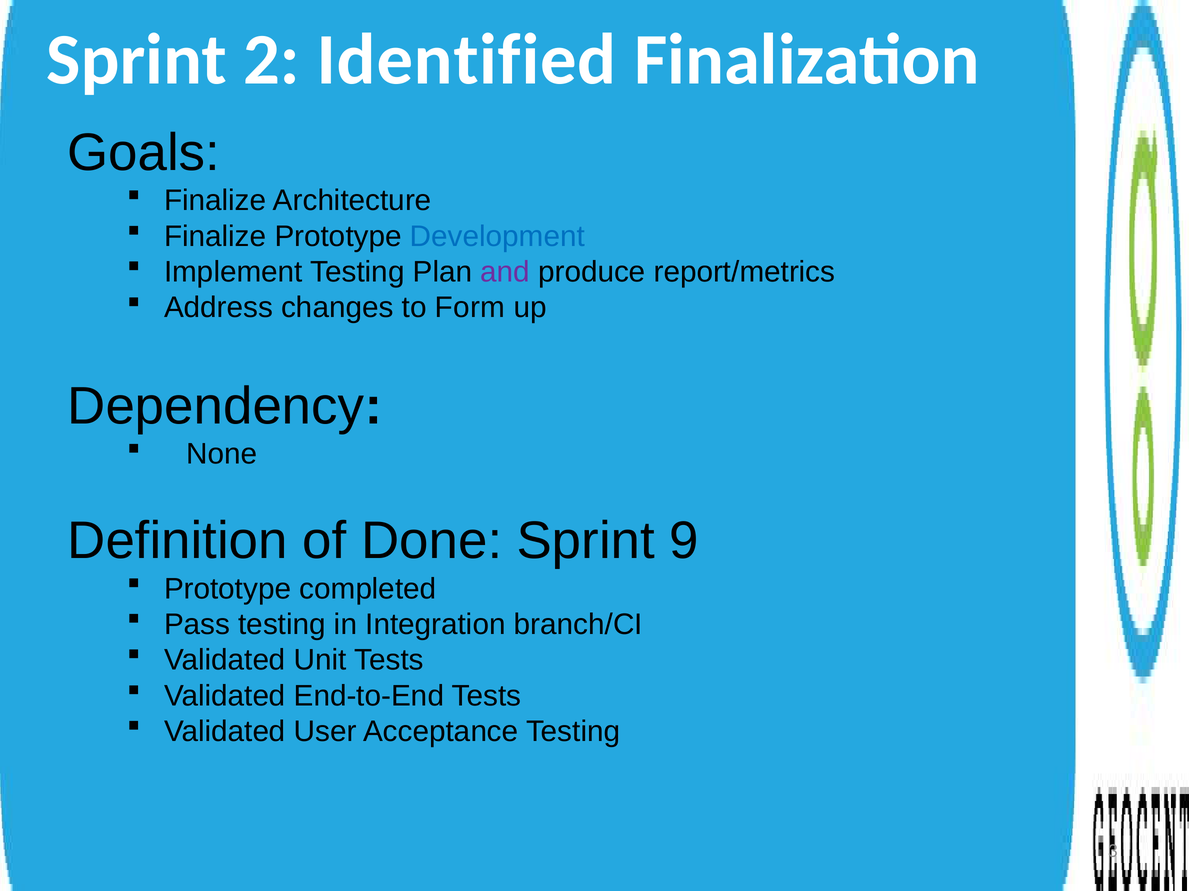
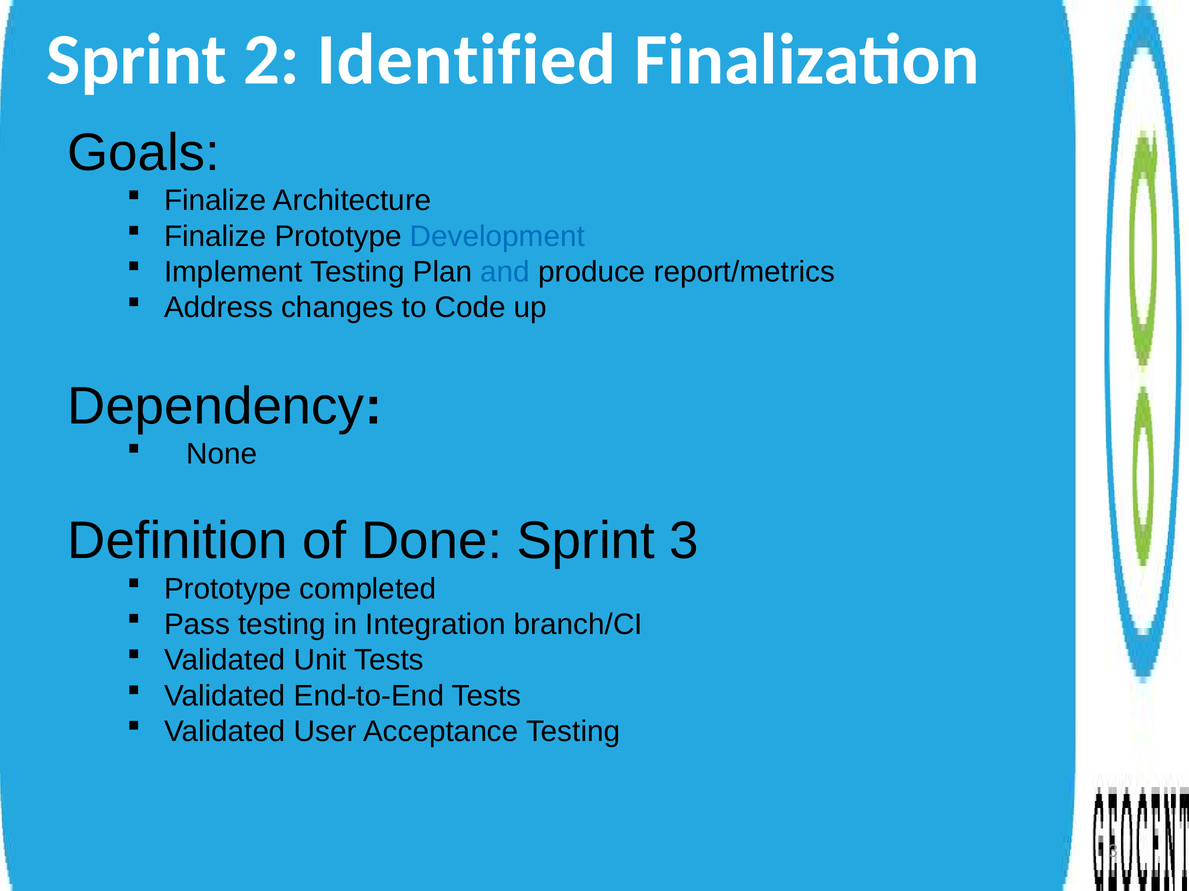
and colour: purple -> blue
Form: Form -> Code
Sprint 9: 9 -> 3
